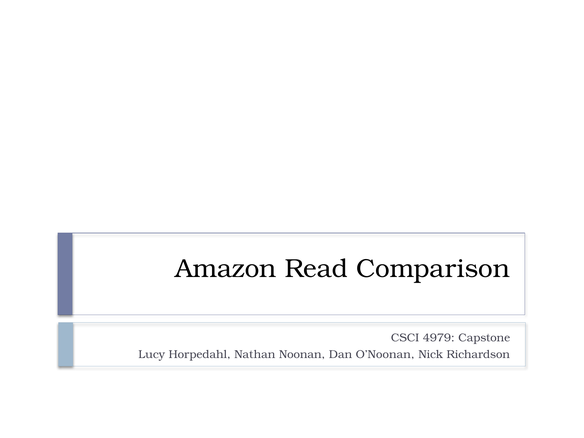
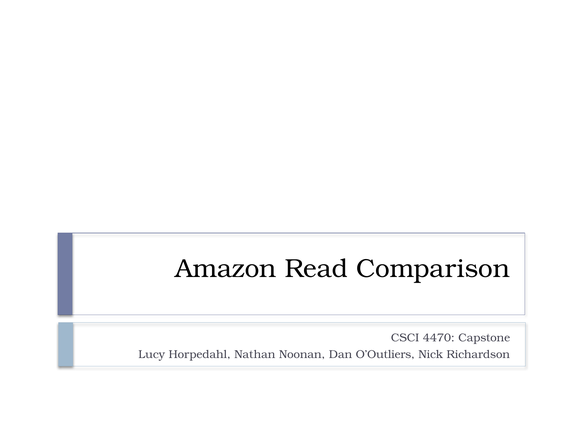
4979: 4979 -> 4470
O’Noonan: O’Noonan -> O’Outliers
